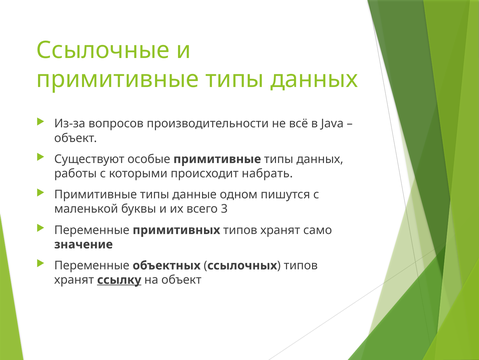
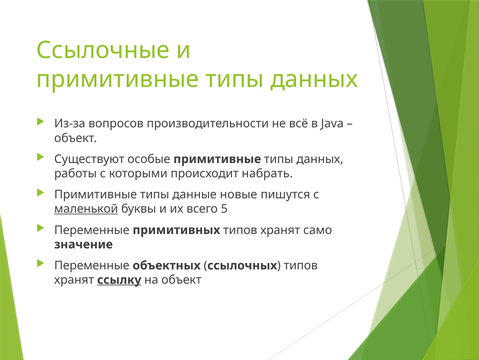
одном: одном -> новые
маленькой underline: none -> present
3: 3 -> 5
